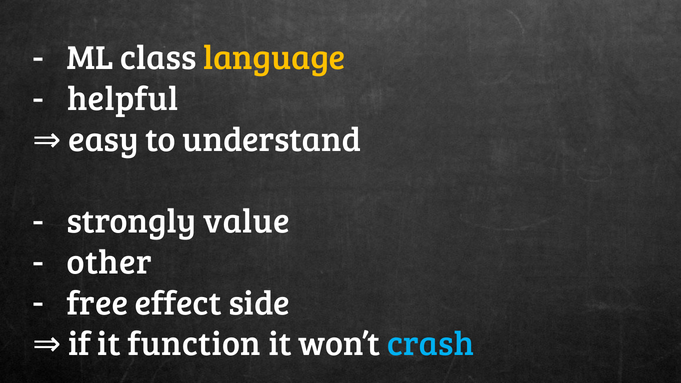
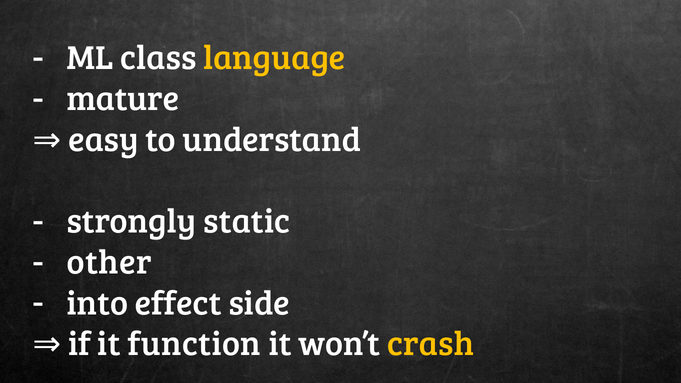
helpful: helpful -> mature
value: value -> static
free: free -> into
crash colour: light blue -> yellow
